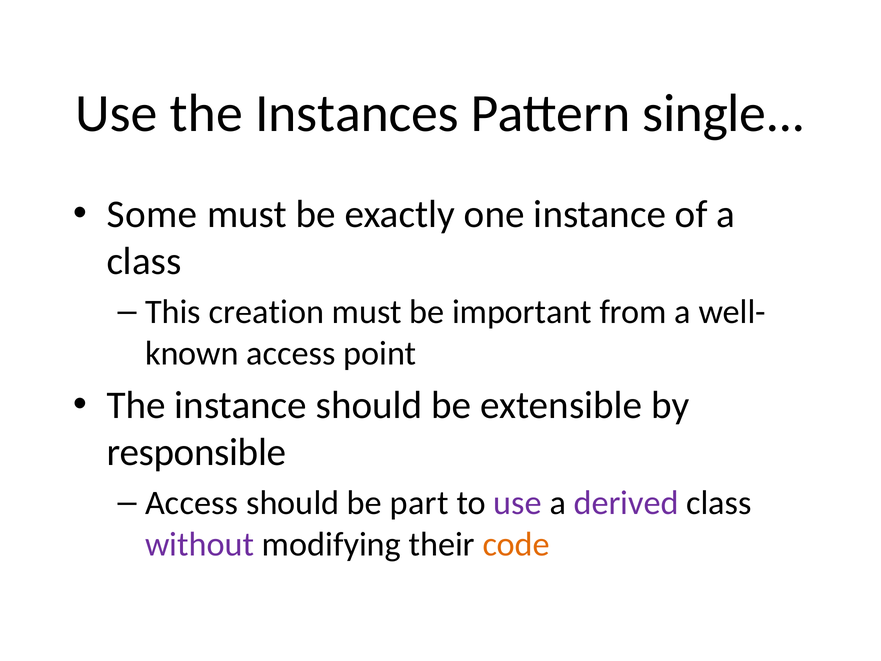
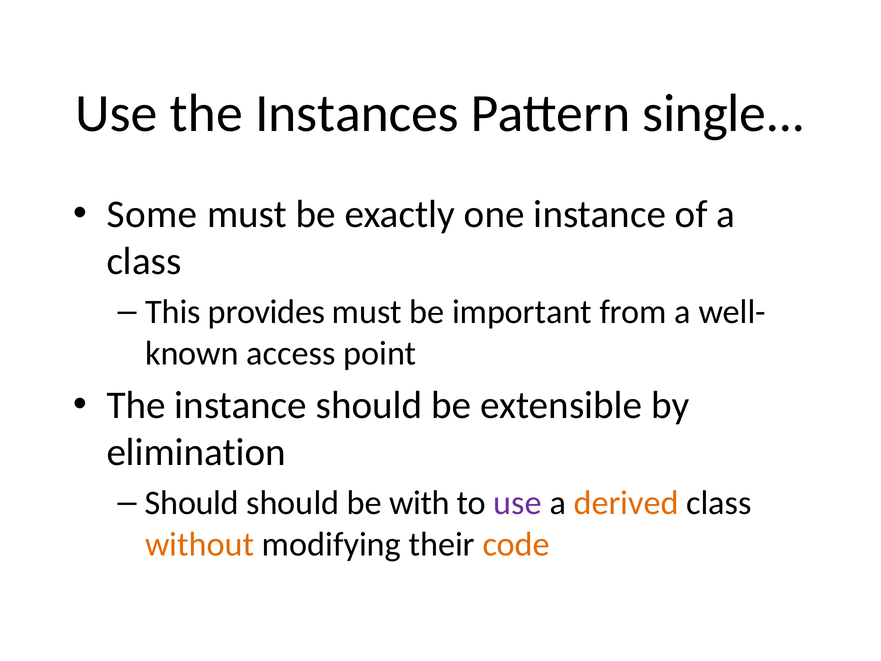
creation: creation -> provides
responsible: responsible -> elimination
Access at (192, 503): Access -> Should
part: part -> with
derived colour: purple -> orange
without colour: purple -> orange
